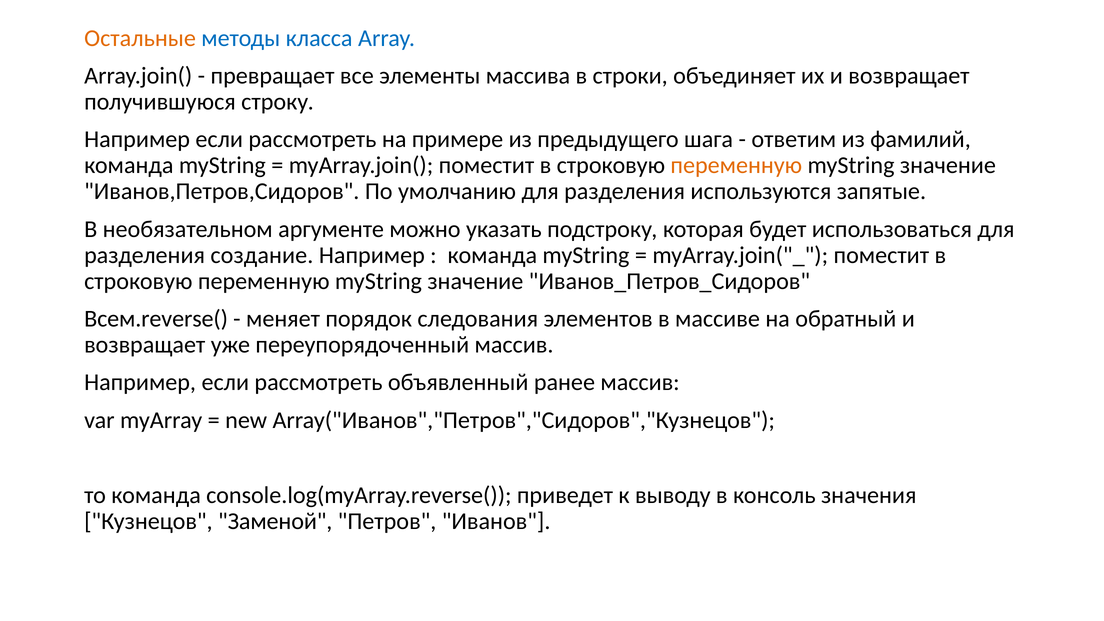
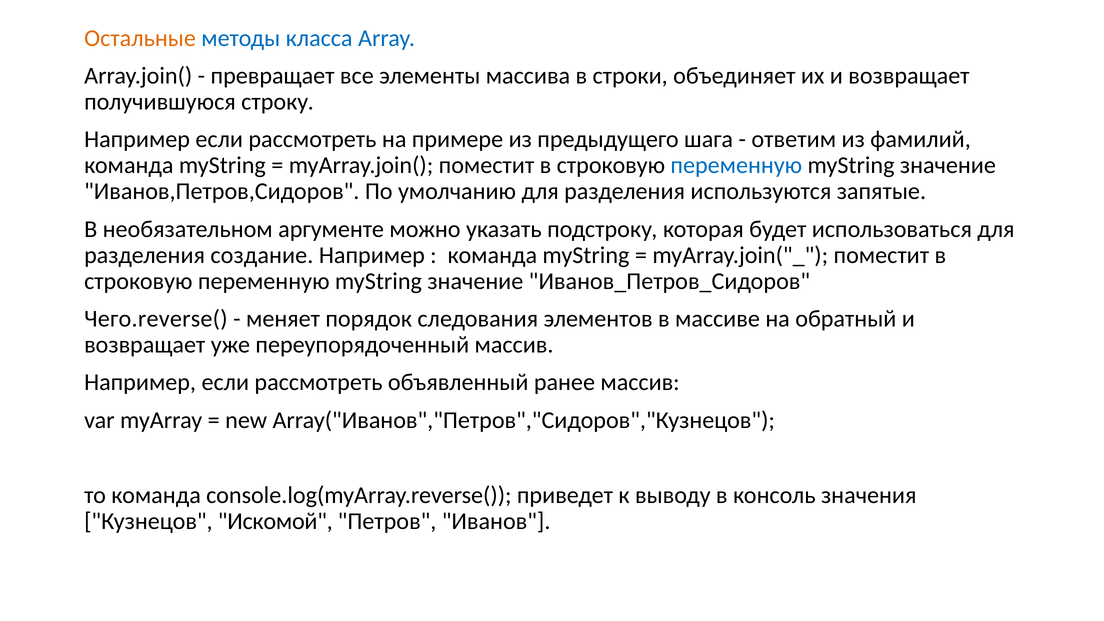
переменную at (736, 165) colour: orange -> blue
Всем.reverse(: Всем.reverse( -> Чего.reverse(
Заменой: Заменой -> Искомой
